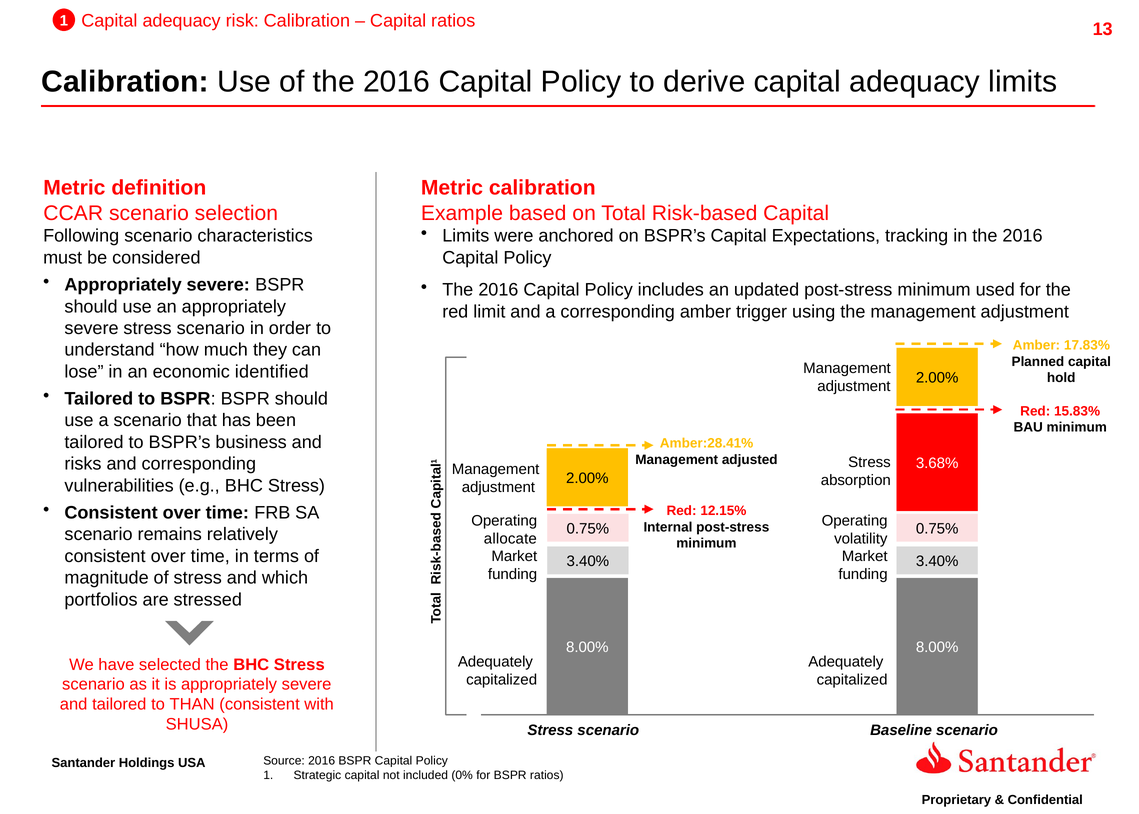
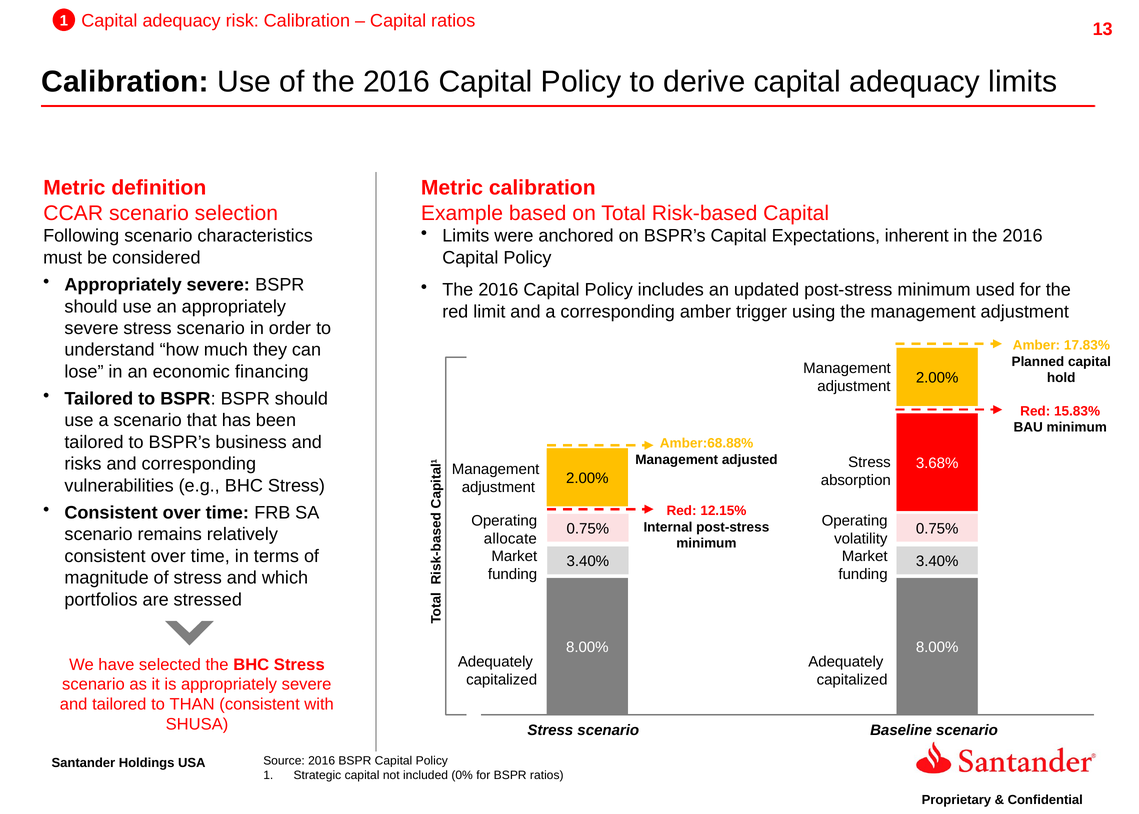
tracking: tracking -> inherent
identified: identified -> financing
Amber:28.41%: Amber:28.41% -> Amber:68.88%
